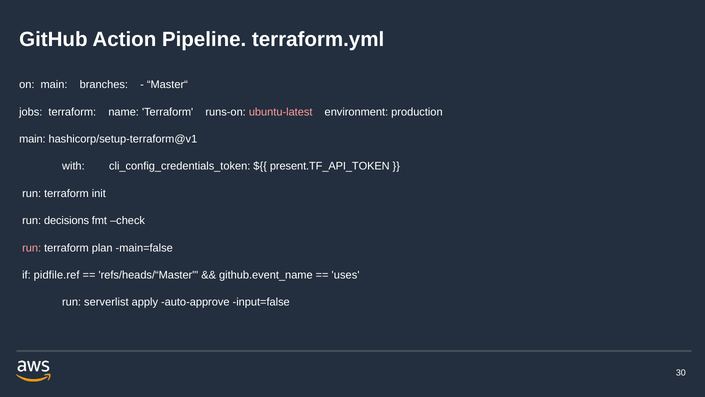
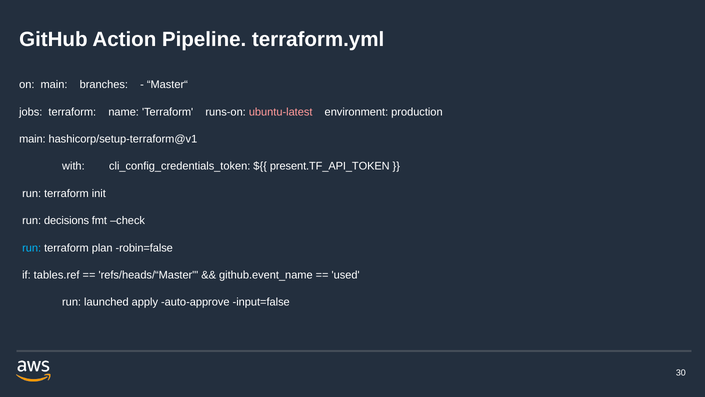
run at (32, 248) colour: pink -> light blue
main=false: main=false -> robin=false
pidfile.ref: pidfile.ref -> tables.ref
uses: uses -> used
serverlist: serverlist -> launched
